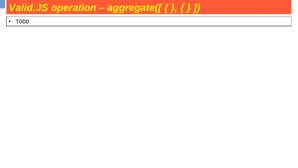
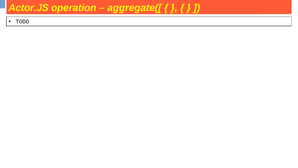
Valid.JS: Valid.JS -> Actor.JS
